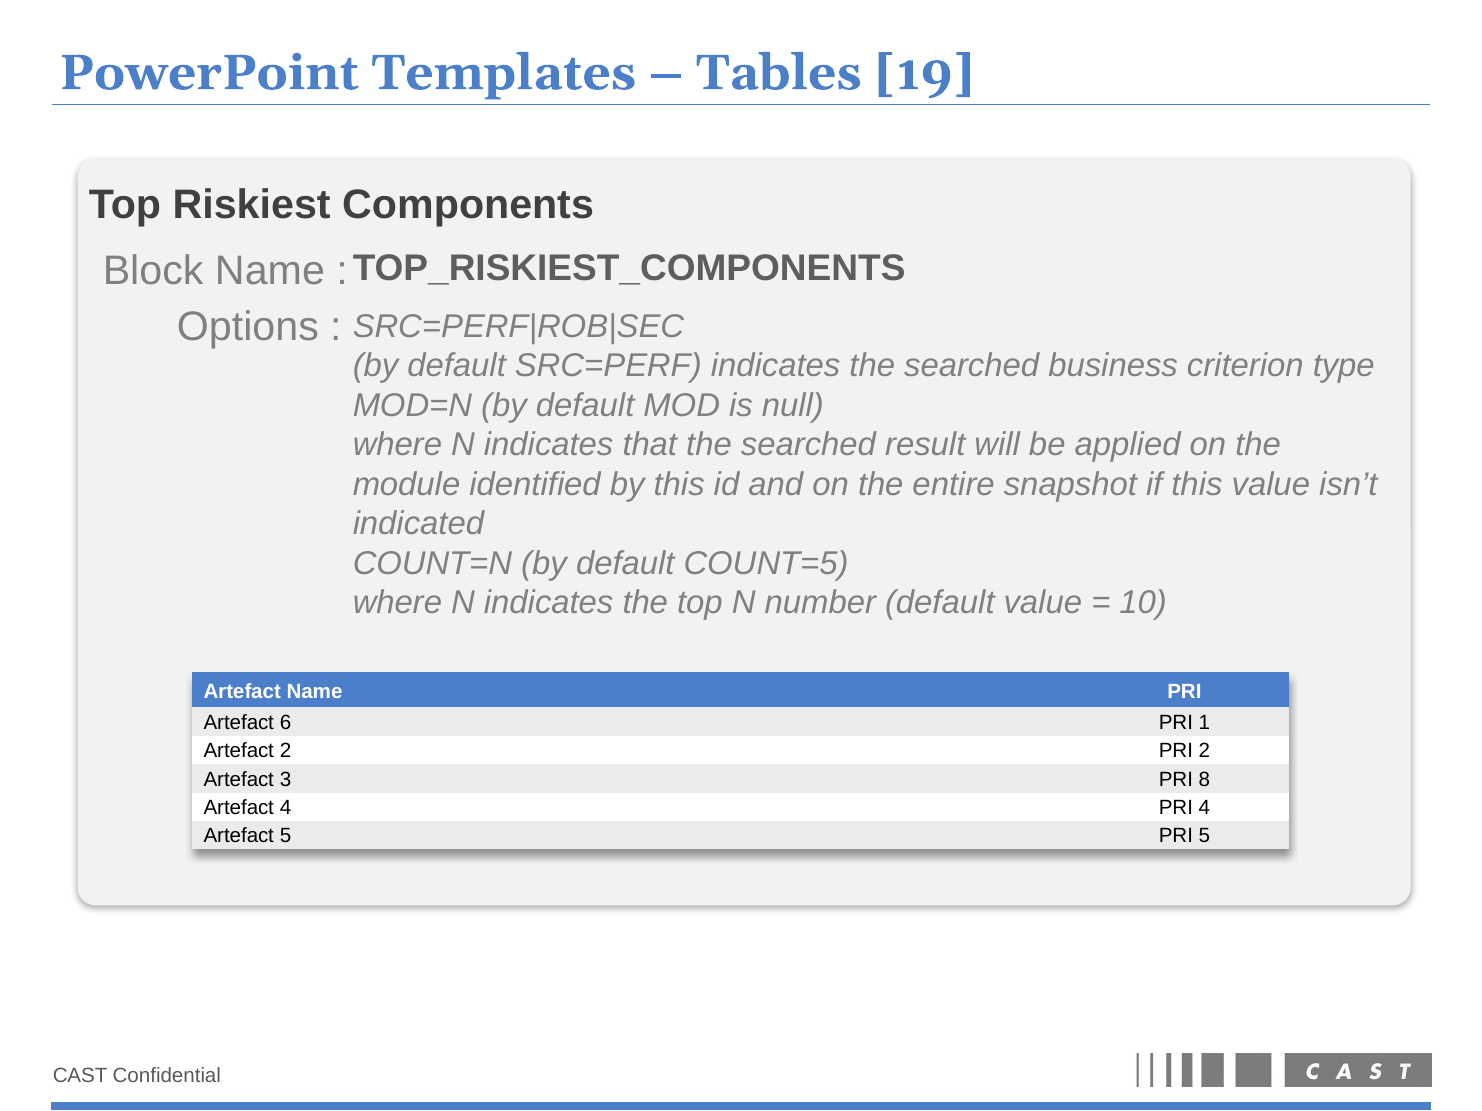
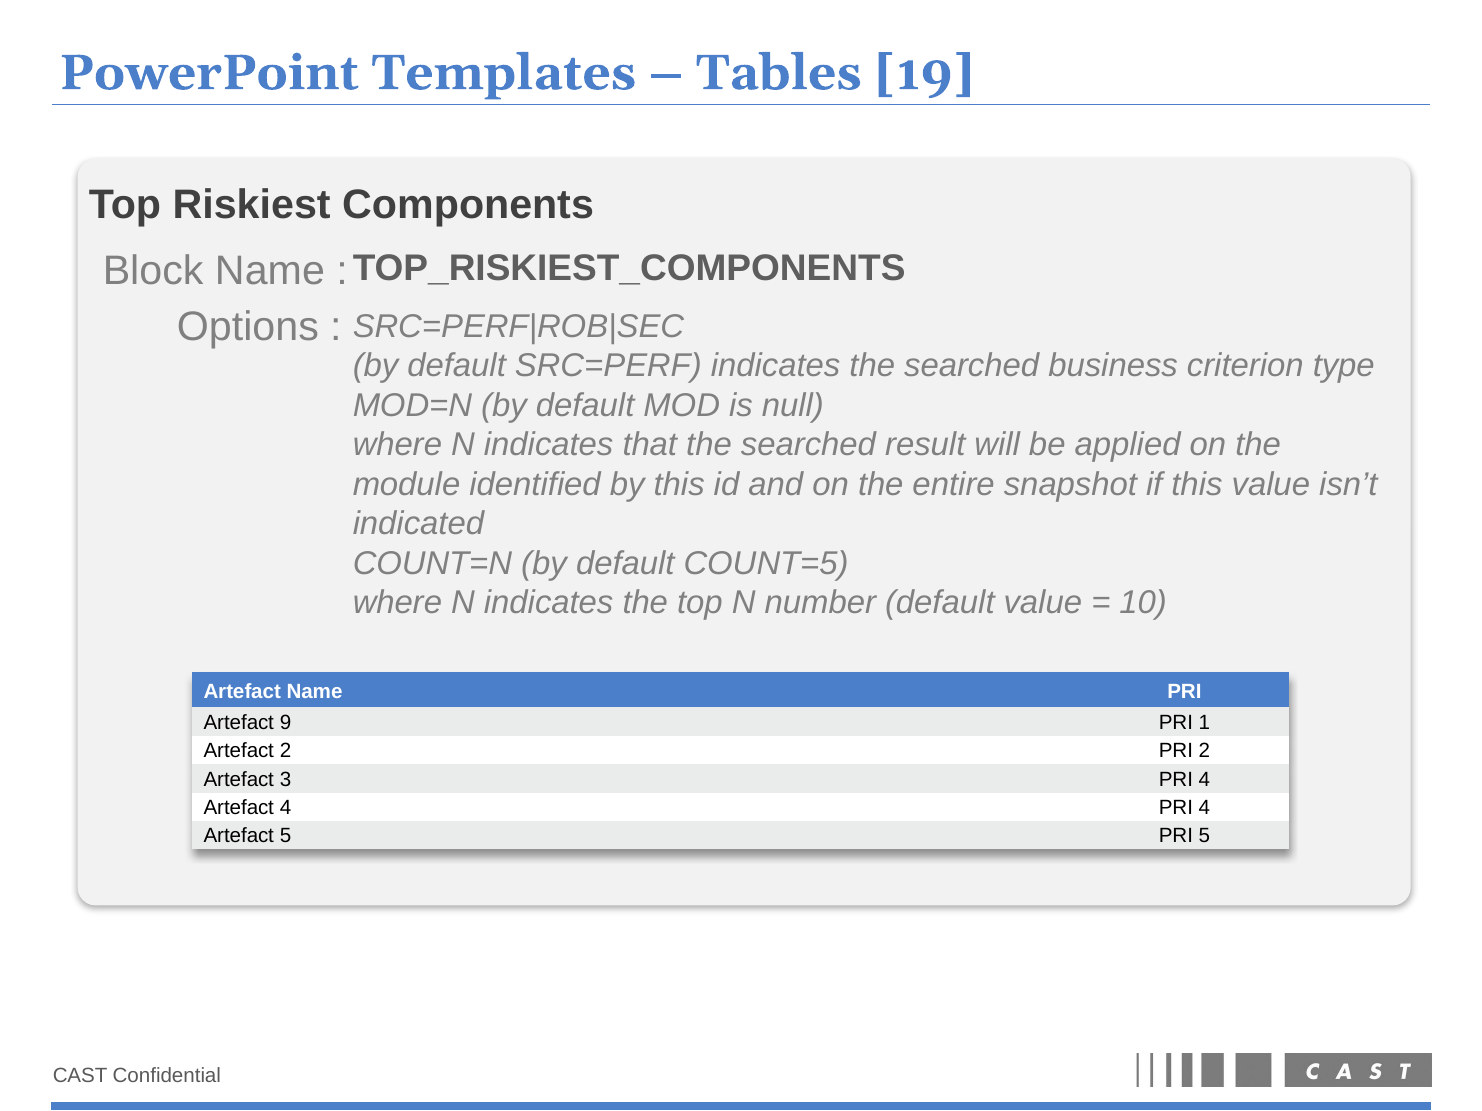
6: 6 -> 9
3 PRI 8: 8 -> 4
